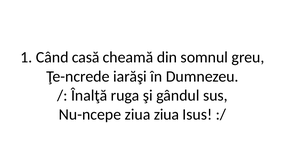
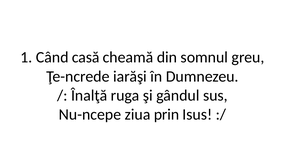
ziua ziua: ziua -> prin
